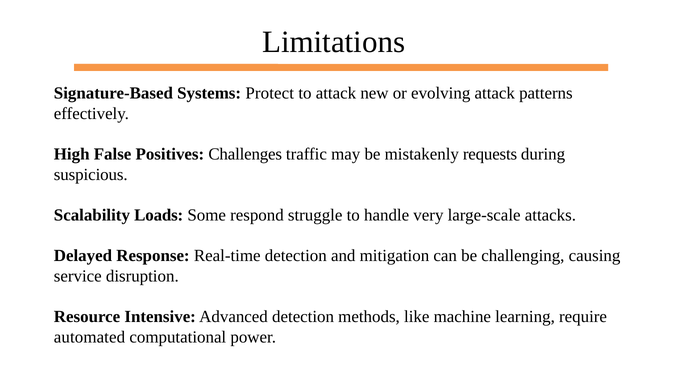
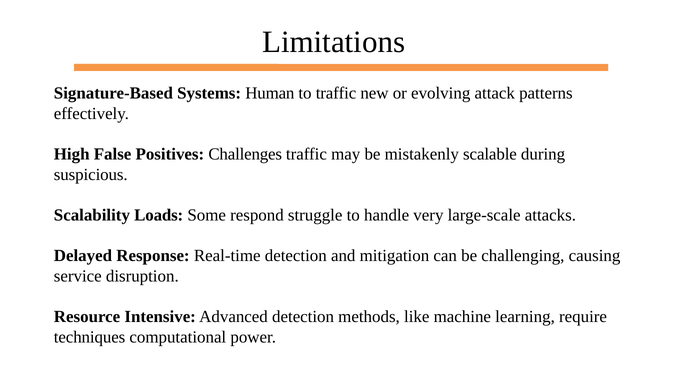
Protect: Protect -> Human
to attack: attack -> traffic
requests: requests -> scalable
automated: automated -> techniques
